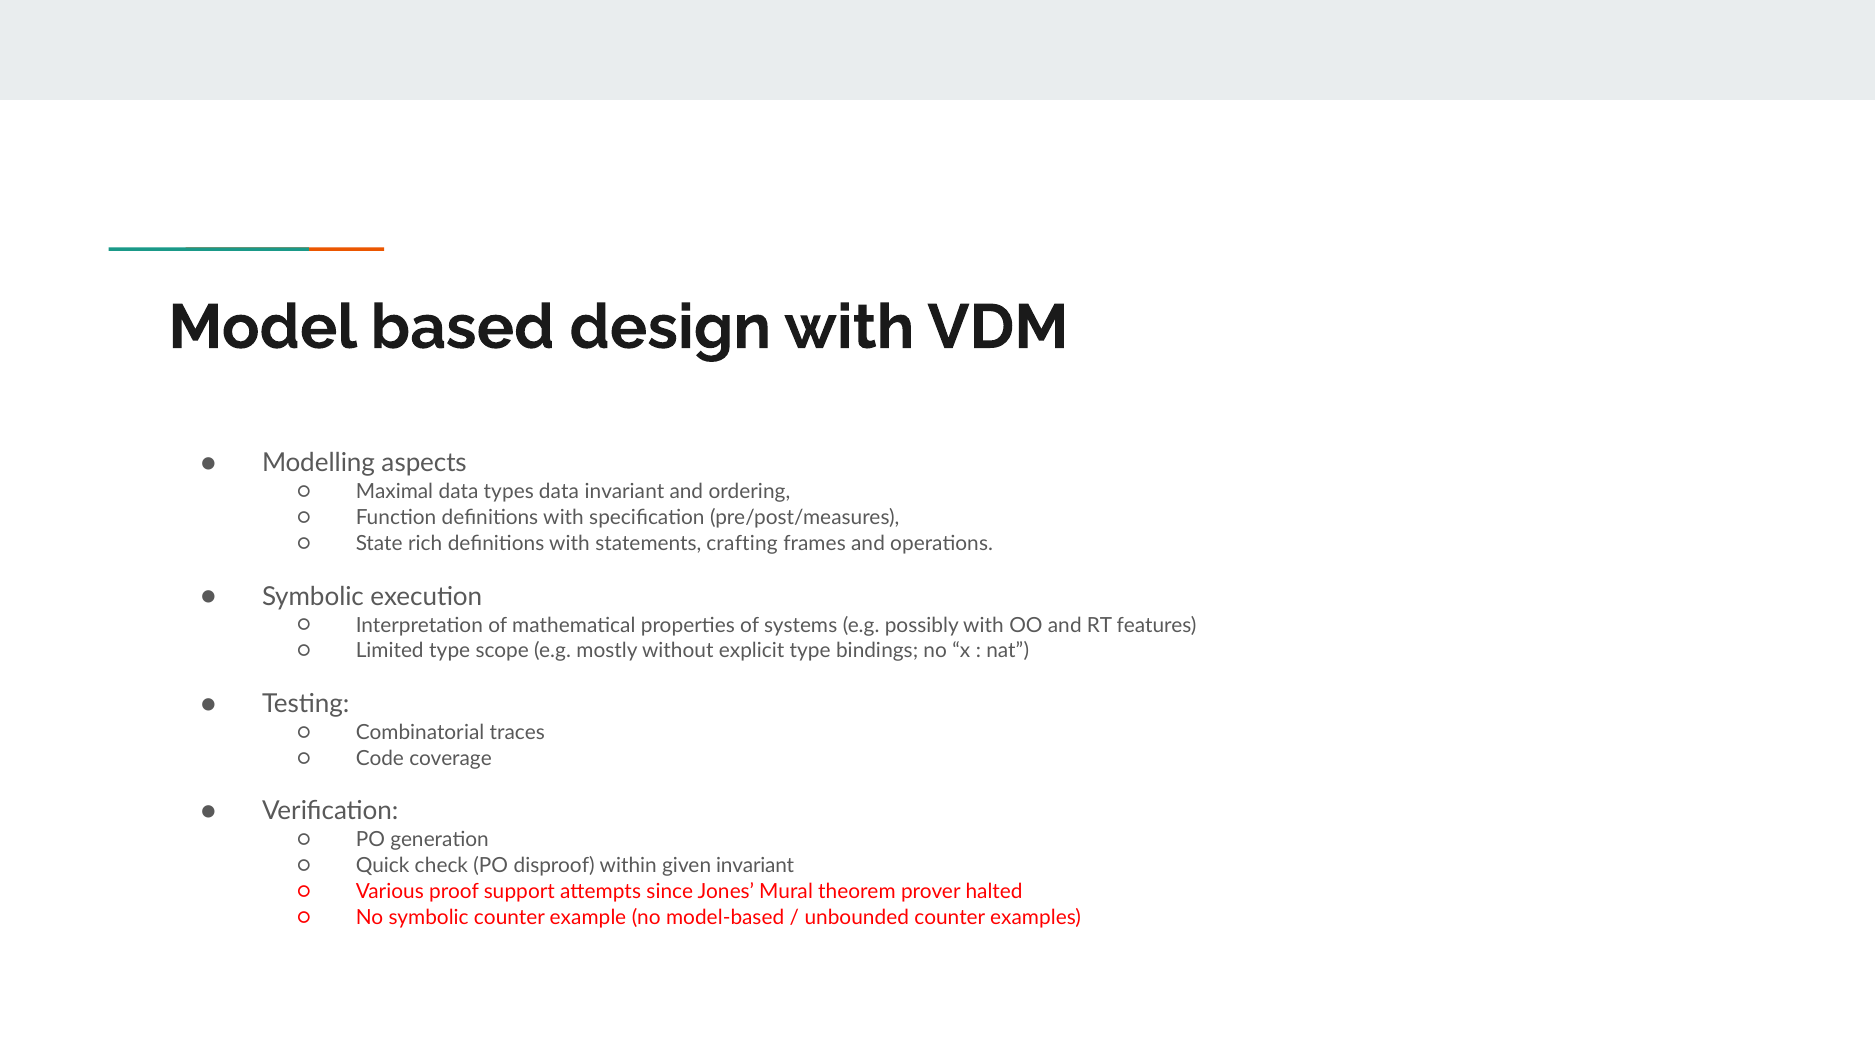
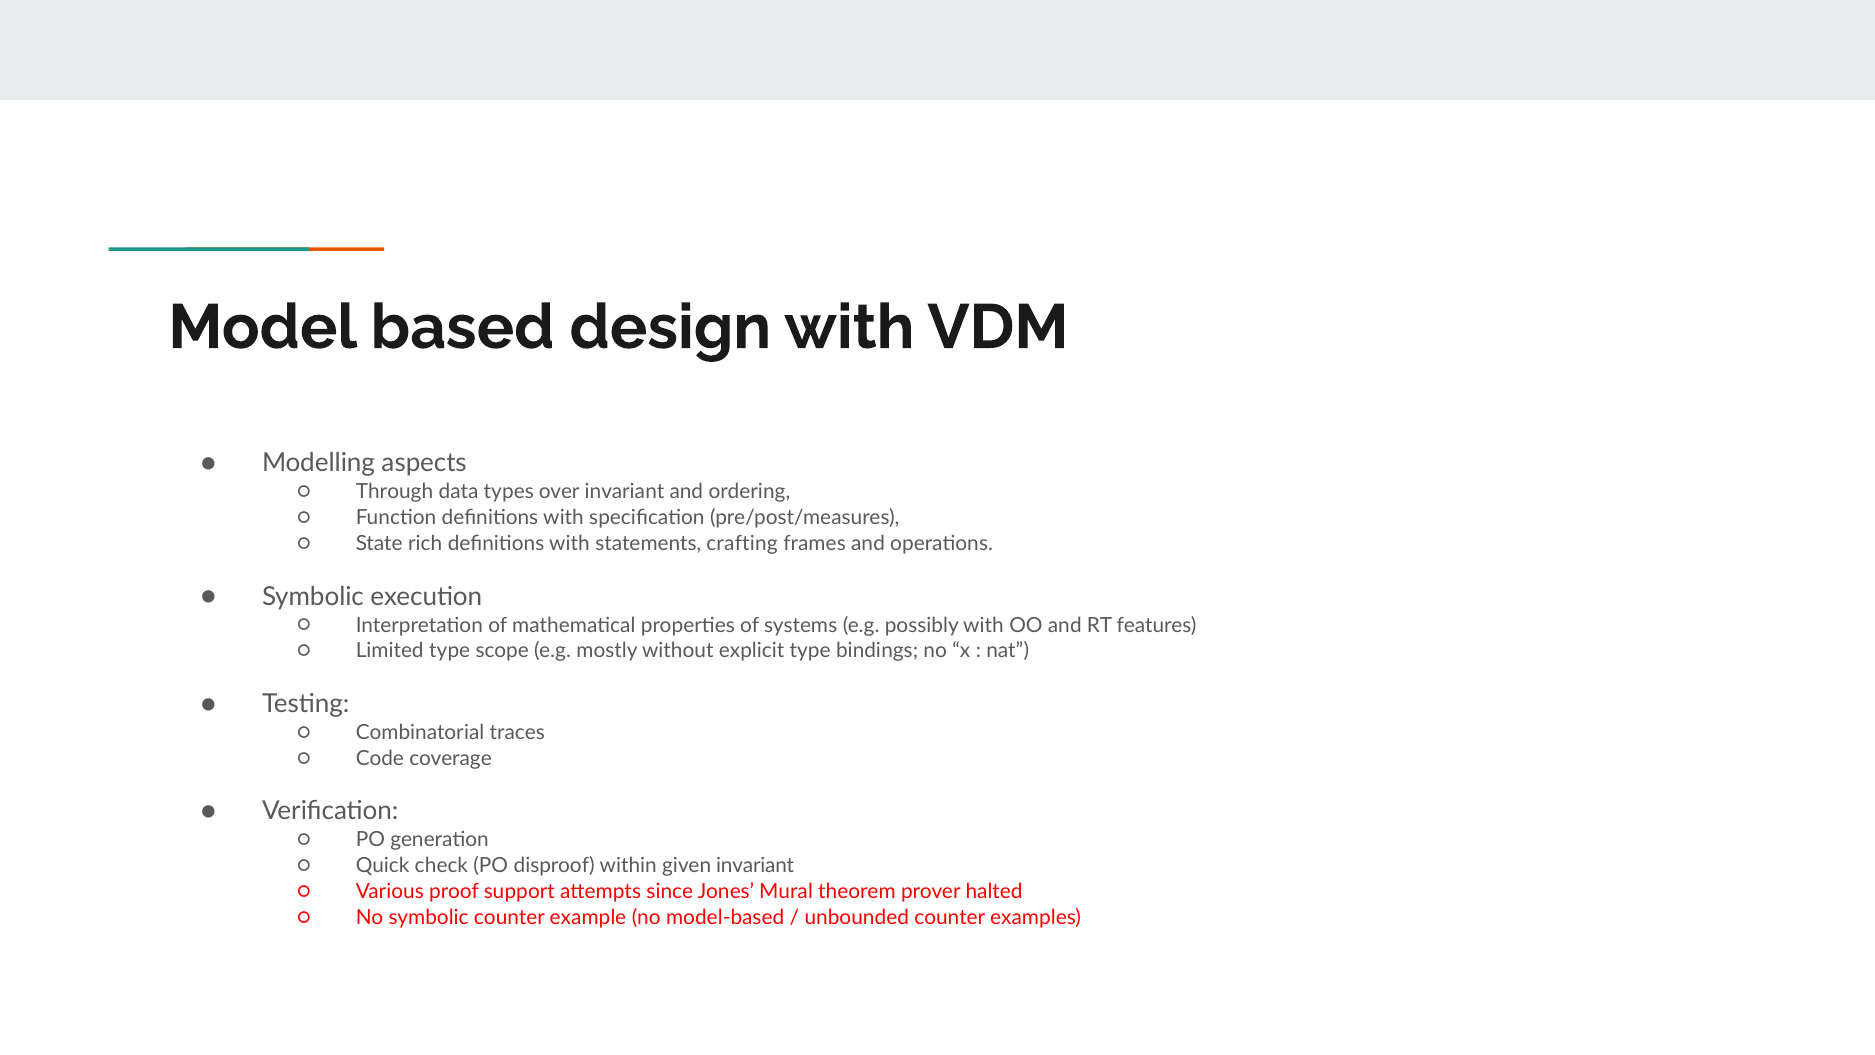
Maximal: Maximal -> Through
types data: data -> over
